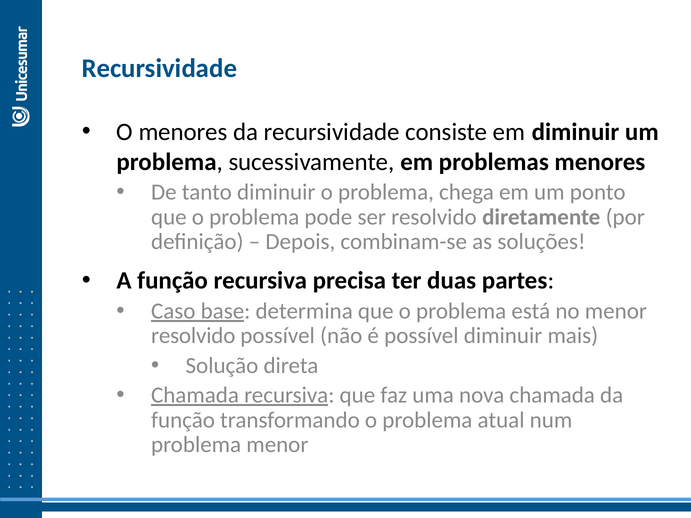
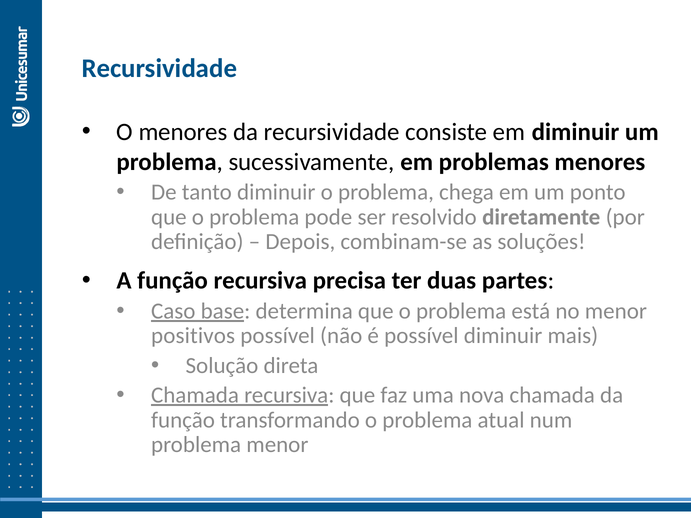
resolvido at (193, 336): resolvido -> positivos
